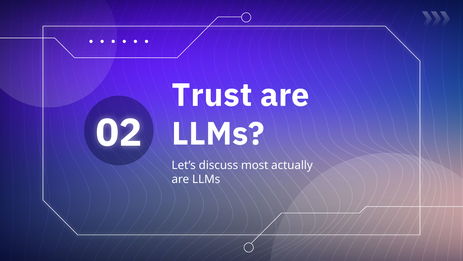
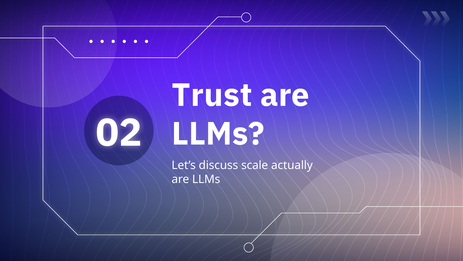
most: most -> scale
